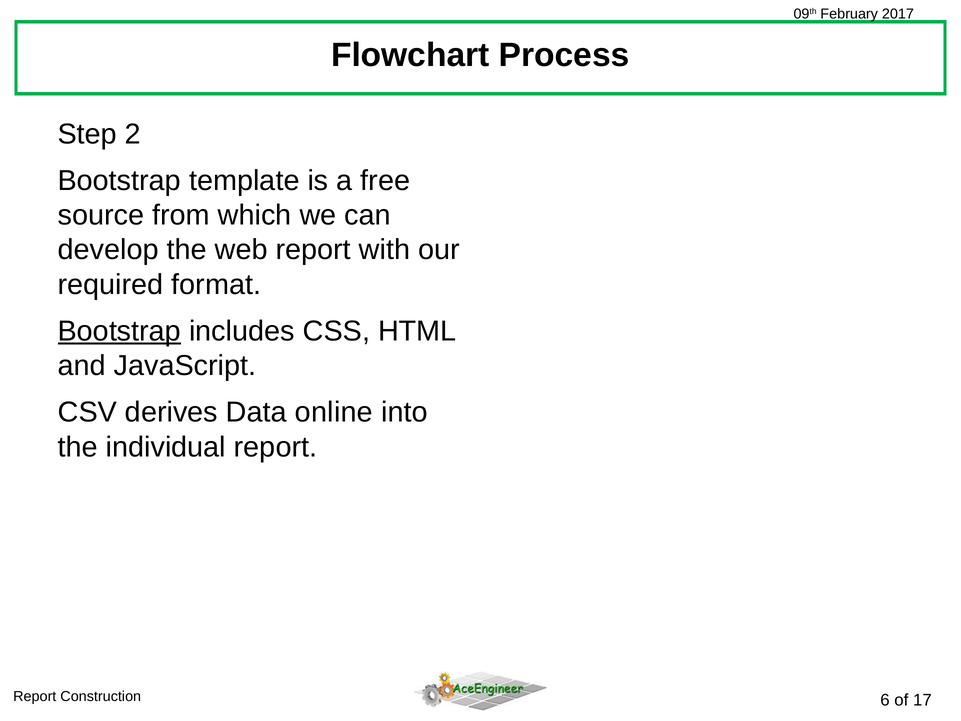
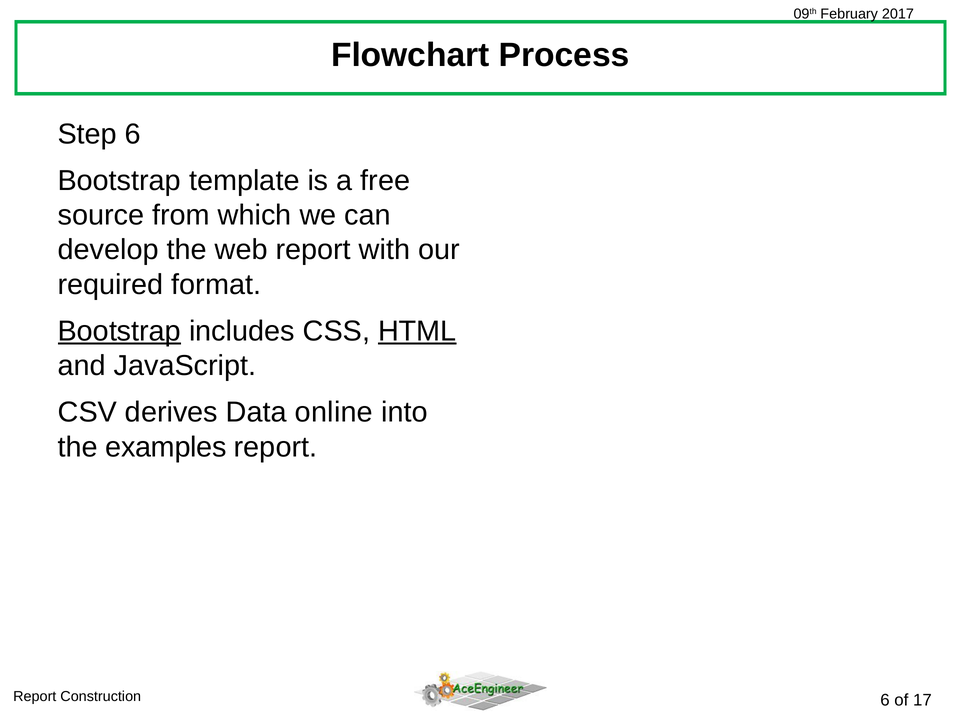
Step 2: 2 -> 6
HTML underline: none -> present
individual: individual -> examples
